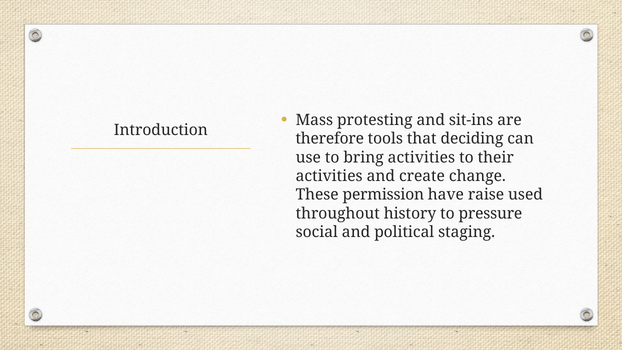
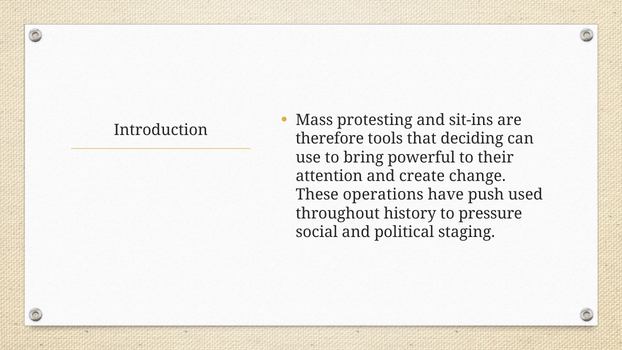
bring activities: activities -> powerful
activities at (329, 176): activities -> attention
permission: permission -> operations
raise: raise -> push
